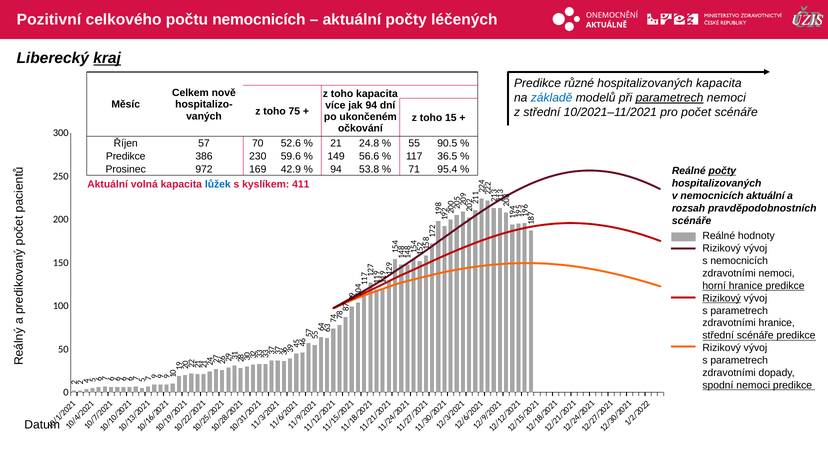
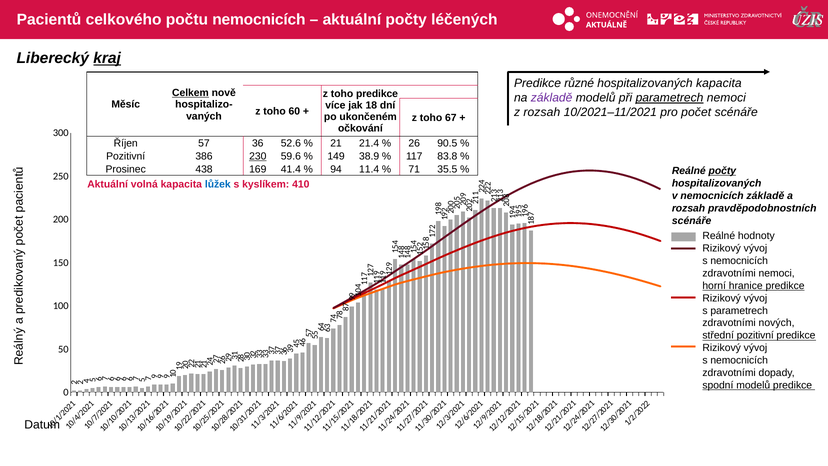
Pozitivní: Pozitivní -> Pacientů
Celkem underline: none -> present
toho kapacita: kapacita -> predikce
základě at (552, 98) colour: blue -> purple
jak 94: 94 -> 18
z střední: střední -> rozsah
75: 75 -> 60
15: 15 -> 67
70: 70 -> 36
24.8: 24.8 -> 21.4
55: 55 -> 26
Predikce at (126, 156): Predikce -> Pozitivní
230 underline: none -> present
56.6: 56.6 -> 38.9
36.5: 36.5 -> 83.8
972: 972 -> 438
42.9: 42.9 -> 41.4
53.8: 53.8 -> 11.4
95.4: 95.4 -> 35.5
411: 411 -> 410
nemocnicích aktuální: aktuální -> základě
Rizikový at (722, 298) underline: present -> none
zdravotními hranice: hranice -> nových
střední scénáře: scénáře -> pozitivní
parametrech at (739, 360): parametrech -> nemocnicích
spodní nemoci: nemoci -> modelů
